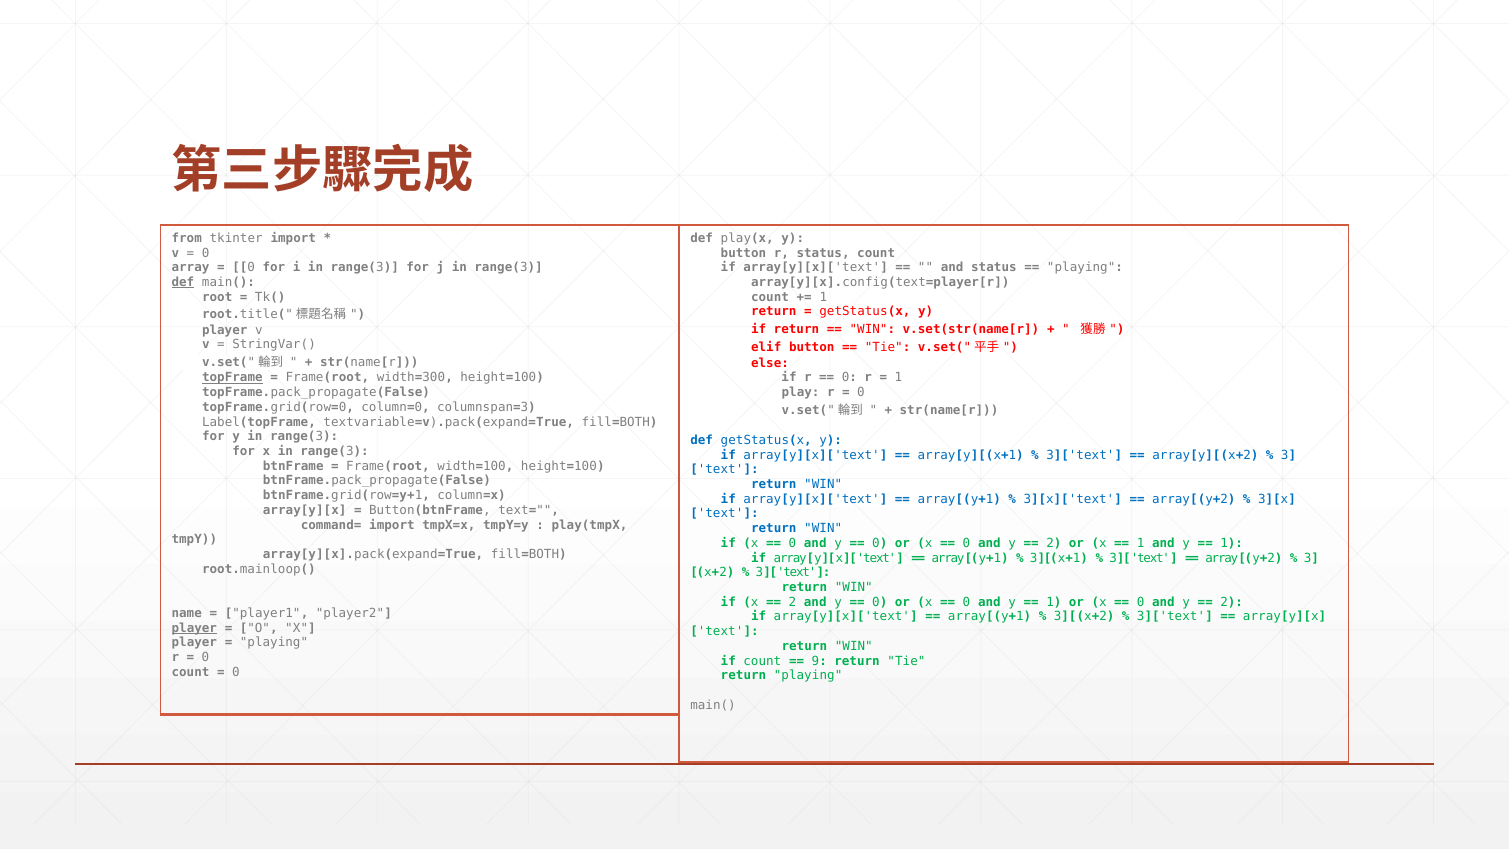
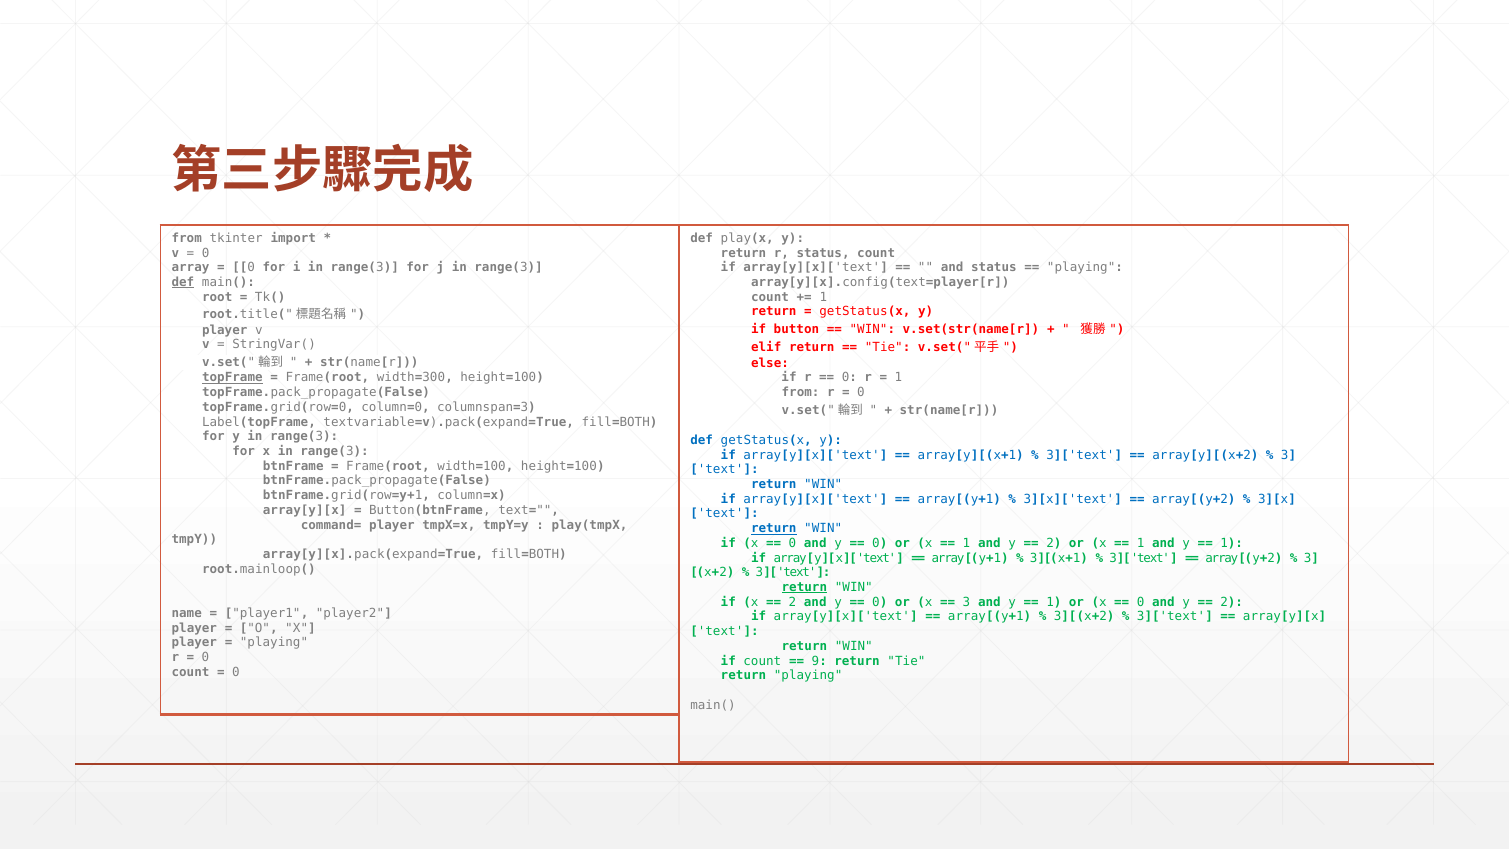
button at (743, 253): button -> return
if return: return -> button
elif button: button -> return
play at (801, 392): play -> from
command= import: import -> player
return at (774, 528) underline: none -> present
0 at (967, 543): 0 -> 1
return at (804, 587) underline: none -> present
0 at (967, 602): 0 -> 3
player at (194, 628) underline: present -> none
